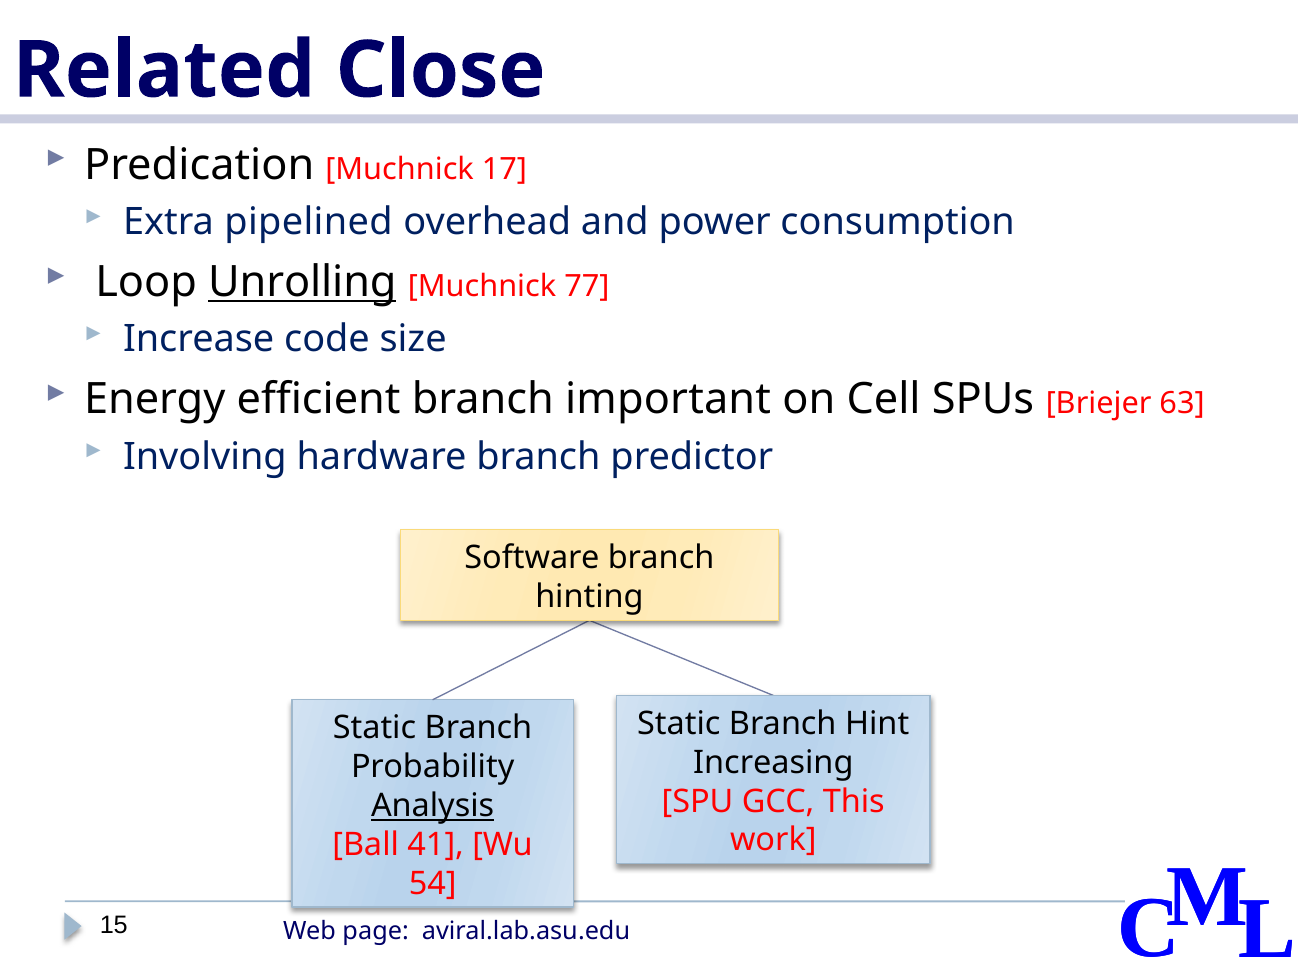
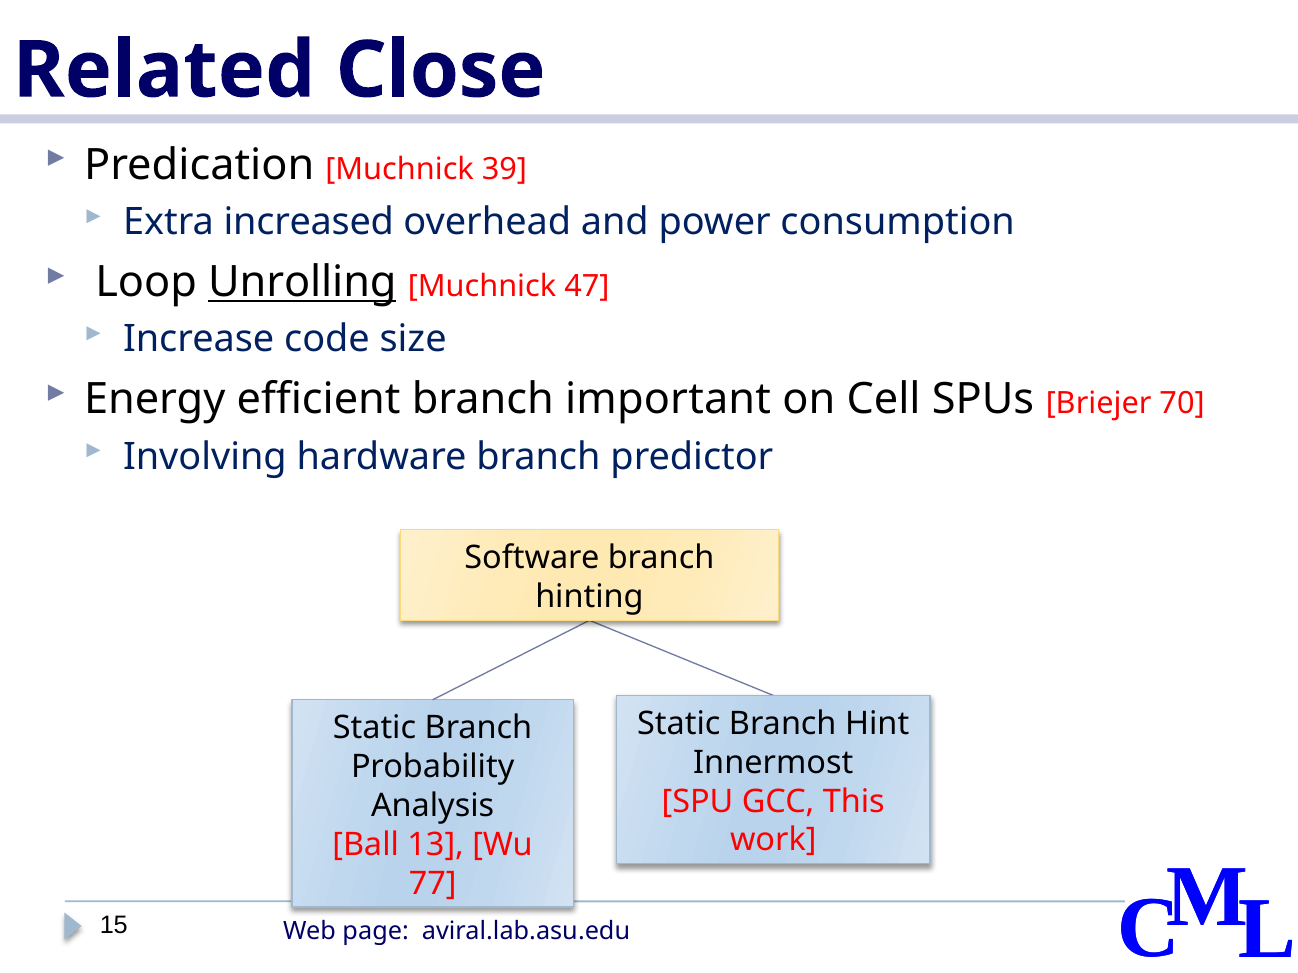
17: 17 -> 39
pipelined: pipelined -> increased
77: 77 -> 47
63: 63 -> 70
Increasing: Increasing -> Innermost
Analysis underline: present -> none
41: 41 -> 13
54: 54 -> 77
